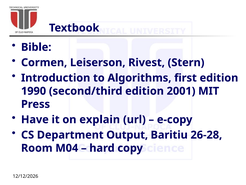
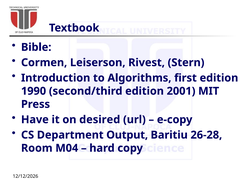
explain: explain -> desired
